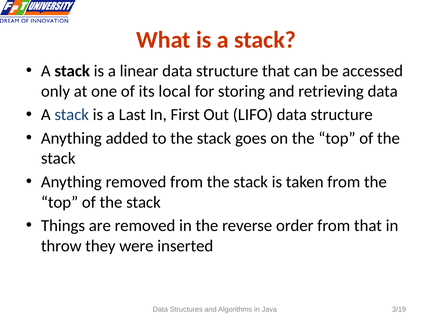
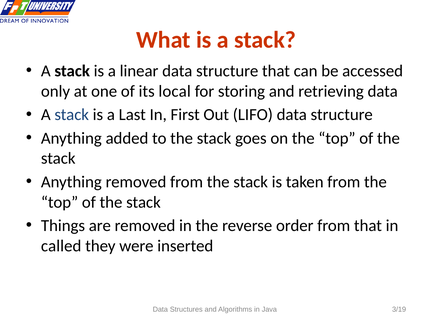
throw: throw -> called
